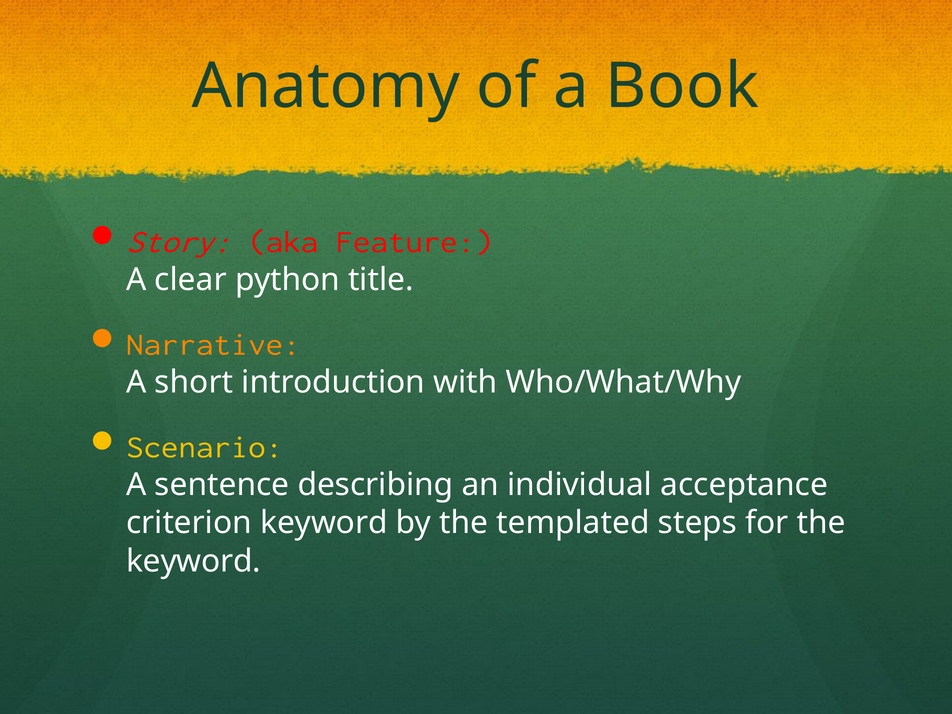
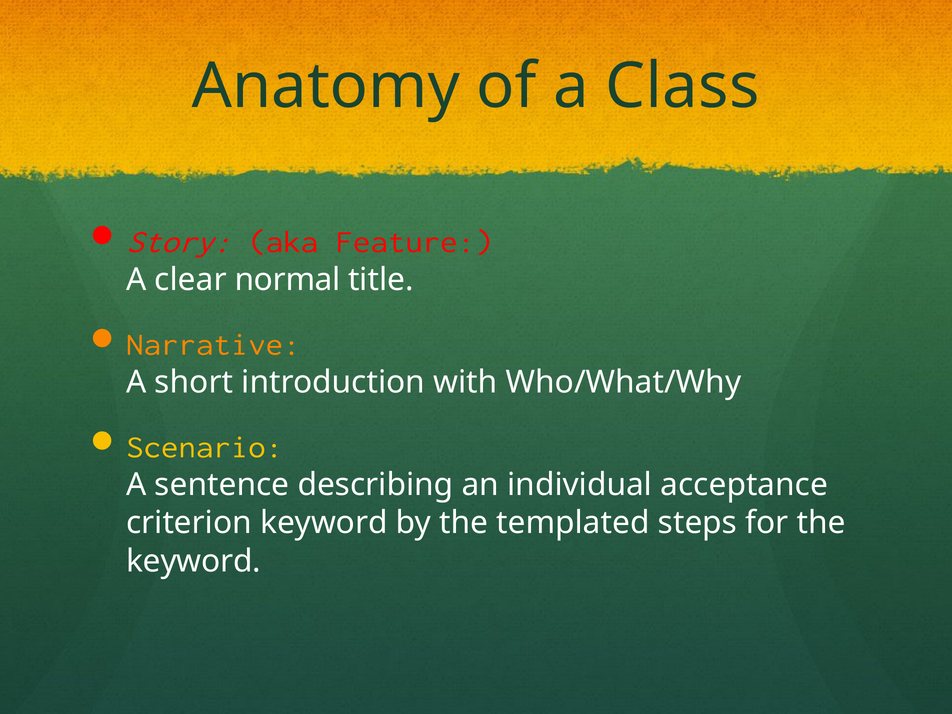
Book: Book -> Class
python: python -> normal
